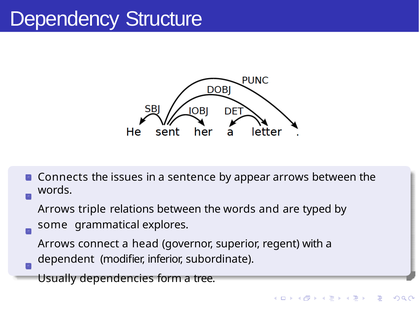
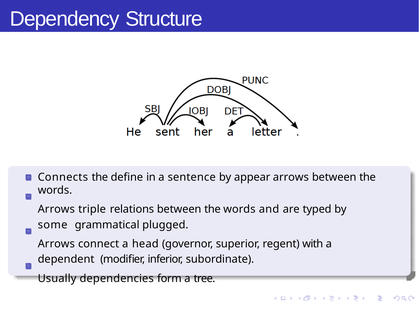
issues: issues -> define
explores: explores -> plugged
